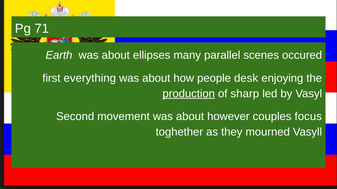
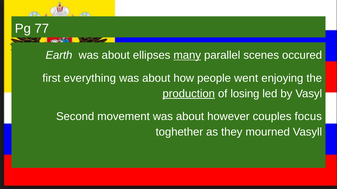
71: 71 -> 77
many underline: none -> present
desk: desk -> went
sharp: sharp -> losing
